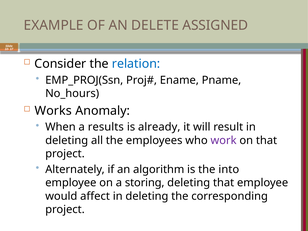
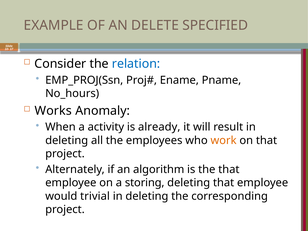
ASSIGNED: ASSIGNED -> SPECIFIED
results: results -> activity
work colour: purple -> orange
the into: into -> that
affect: affect -> trivial
